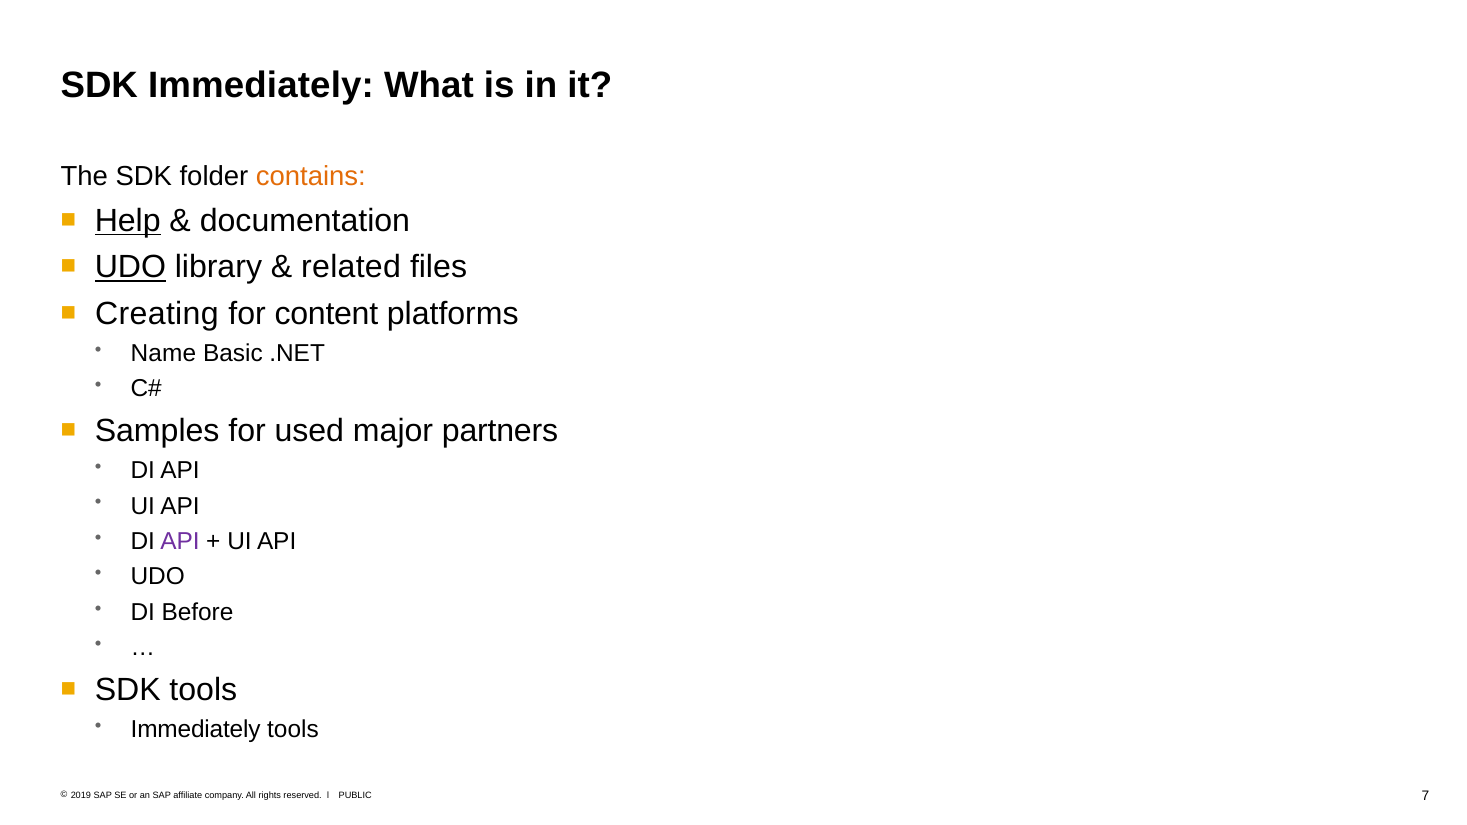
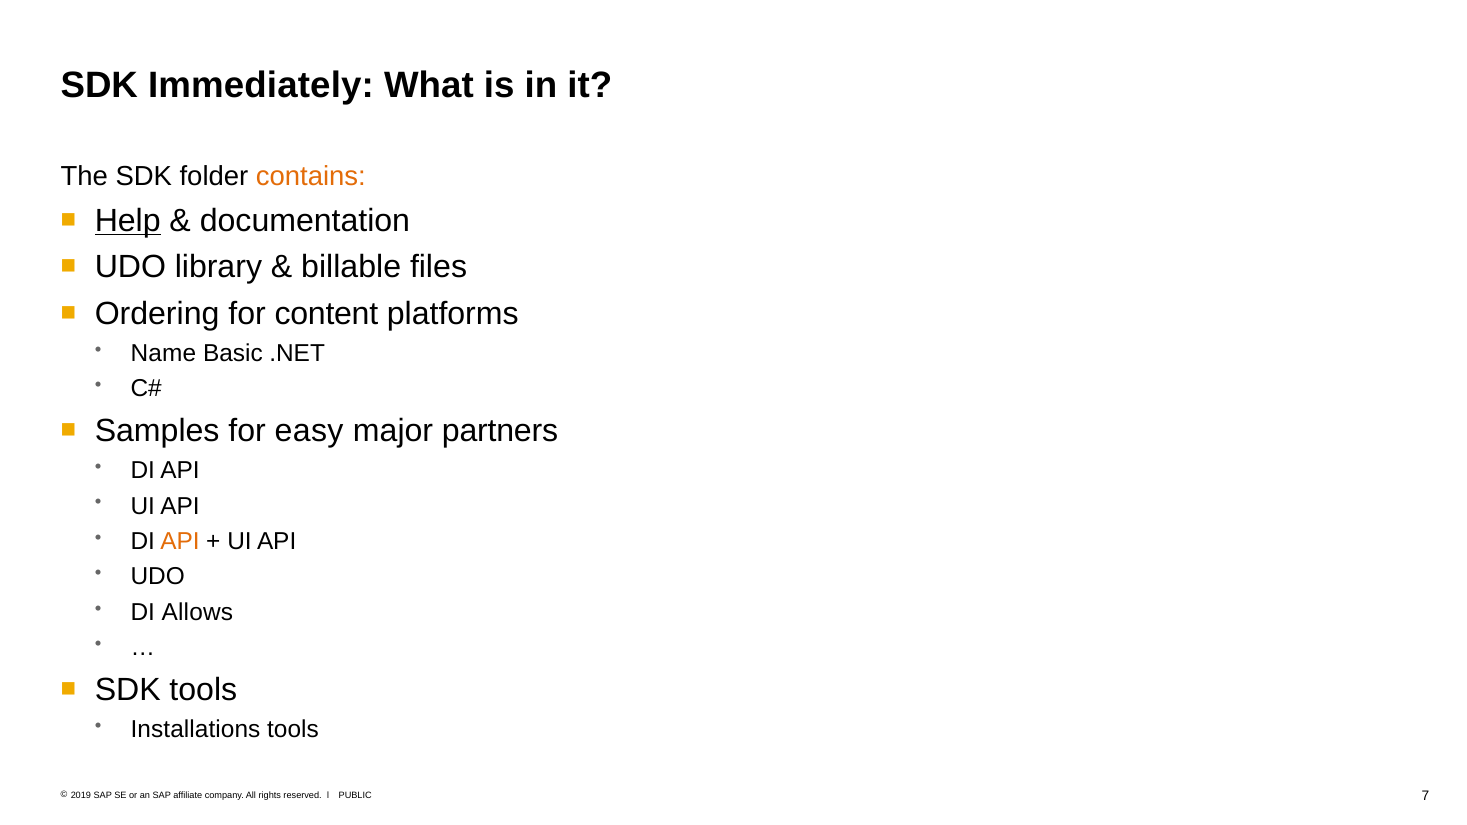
UDO at (130, 267) underline: present -> none
related: related -> billable
Creating: Creating -> Ordering
used: used -> easy
API at (180, 541) colour: purple -> orange
Before: Before -> Allows
Immediately at (196, 730): Immediately -> Installations
